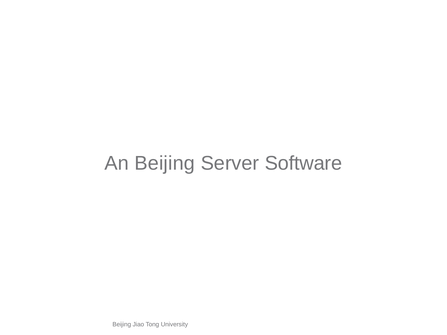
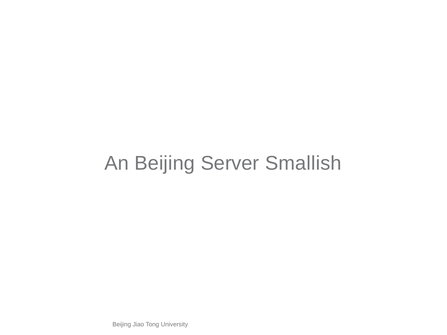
Software: Software -> Smallish
